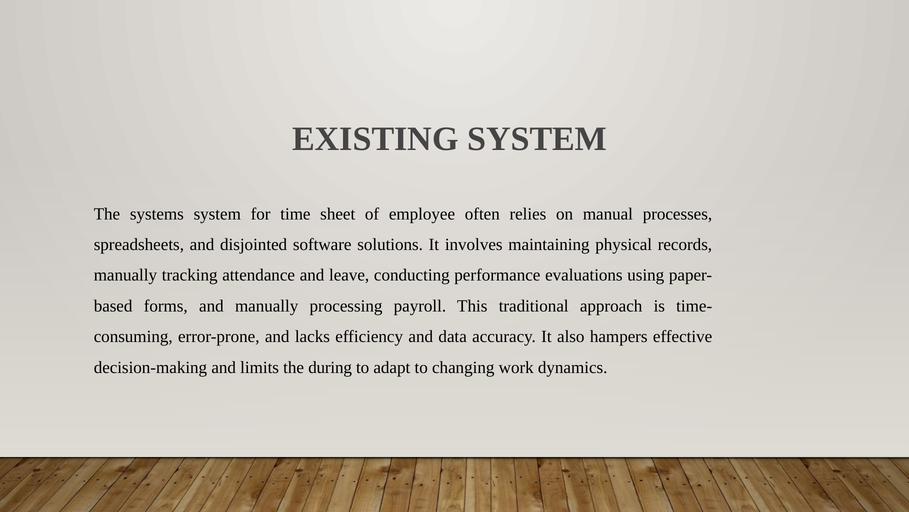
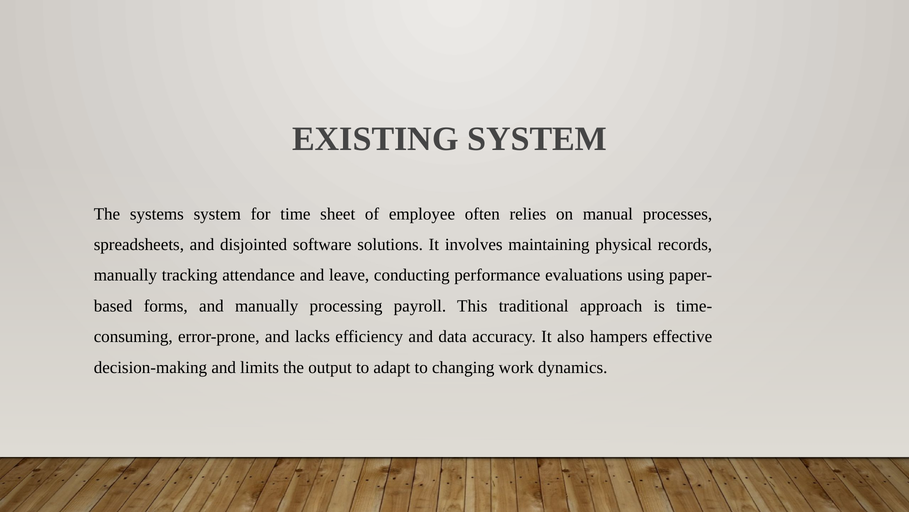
during: during -> output
